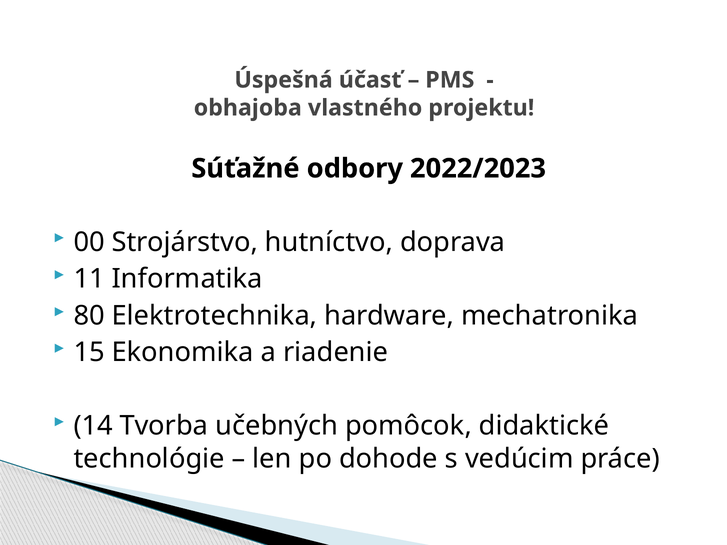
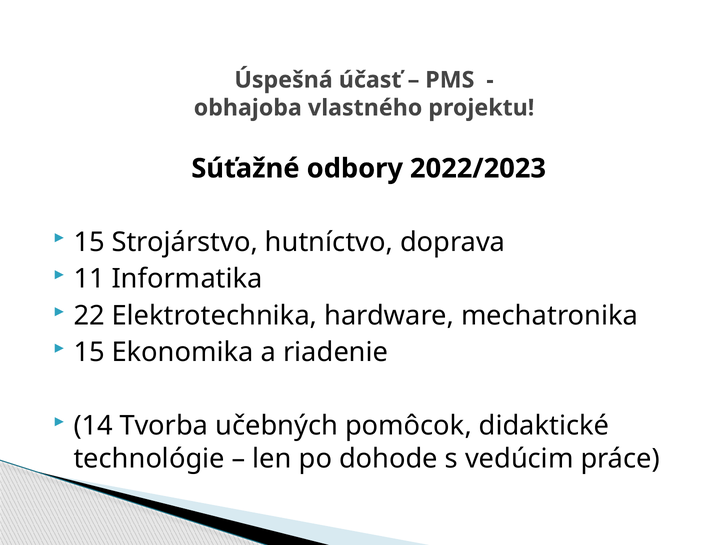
00 at (89, 242): 00 -> 15
80: 80 -> 22
